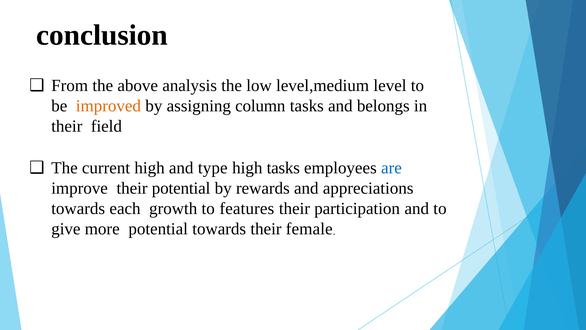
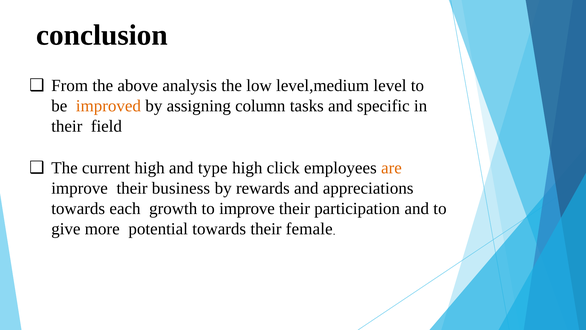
belongs: belongs -> specific
high tasks: tasks -> click
are colour: blue -> orange
their potential: potential -> business
to features: features -> improve
